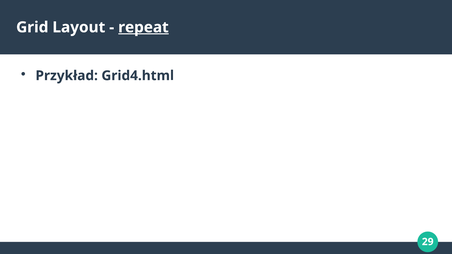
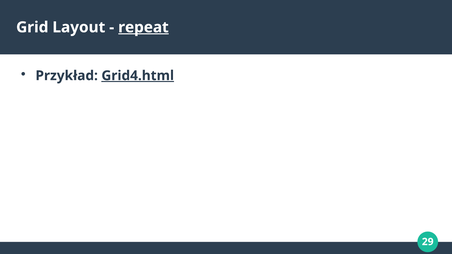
Grid4.html underline: none -> present
